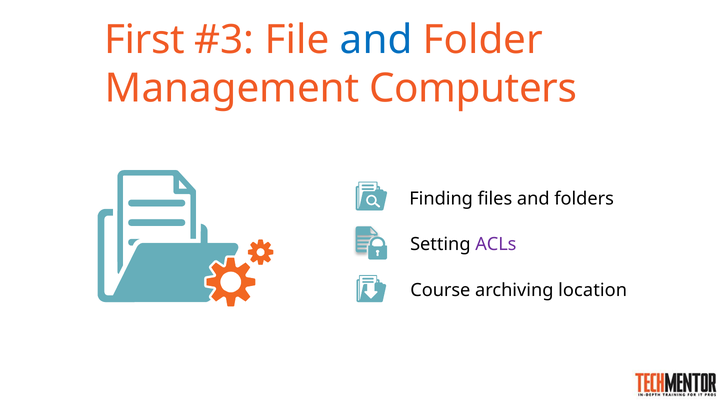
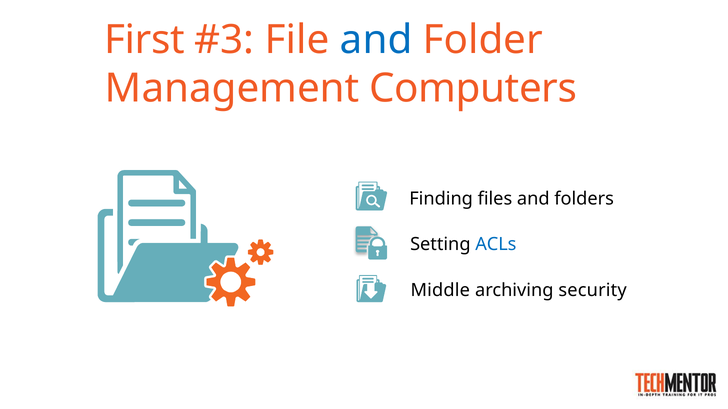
ACLs colour: purple -> blue
Course: Course -> Middle
location: location -> security
